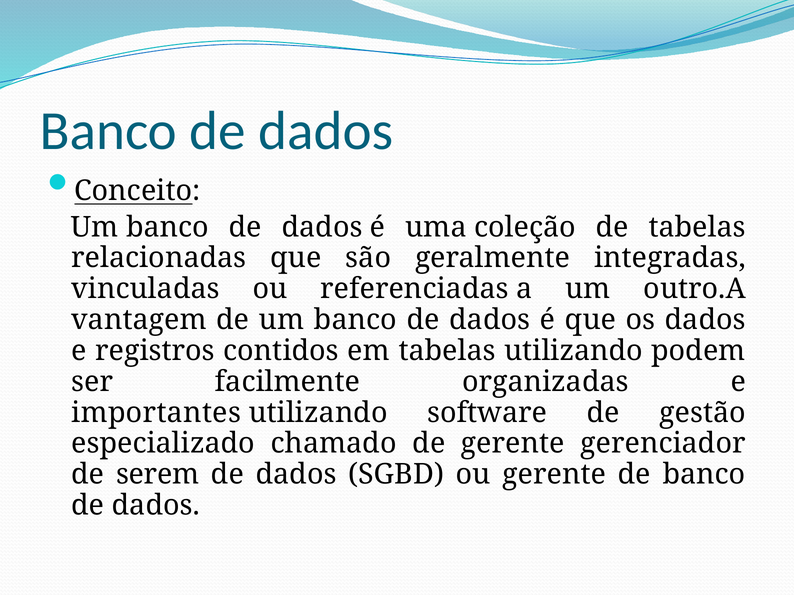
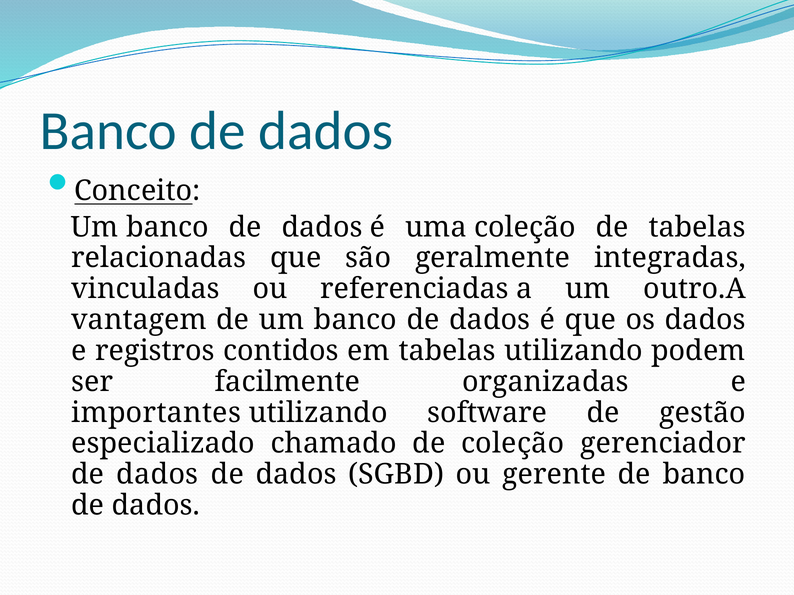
de gerente: gerente -> coleção
serem at (158, 475): serem -> dados
